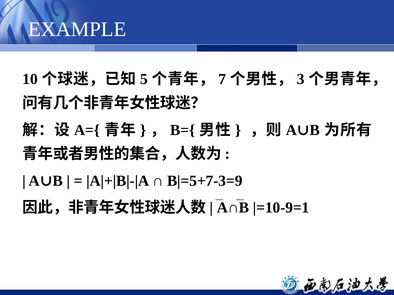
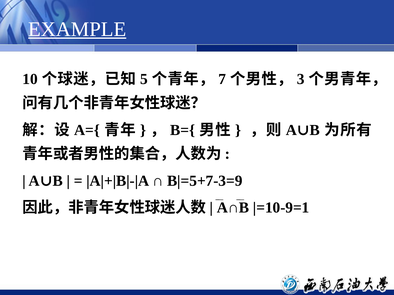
EXAMPLE underline: none -> present
